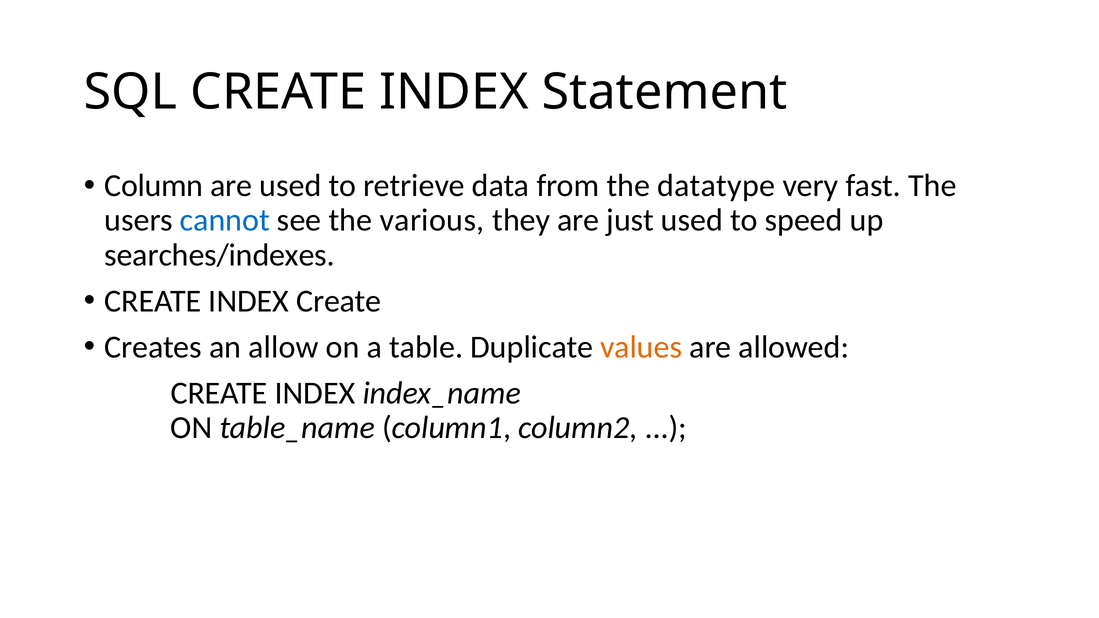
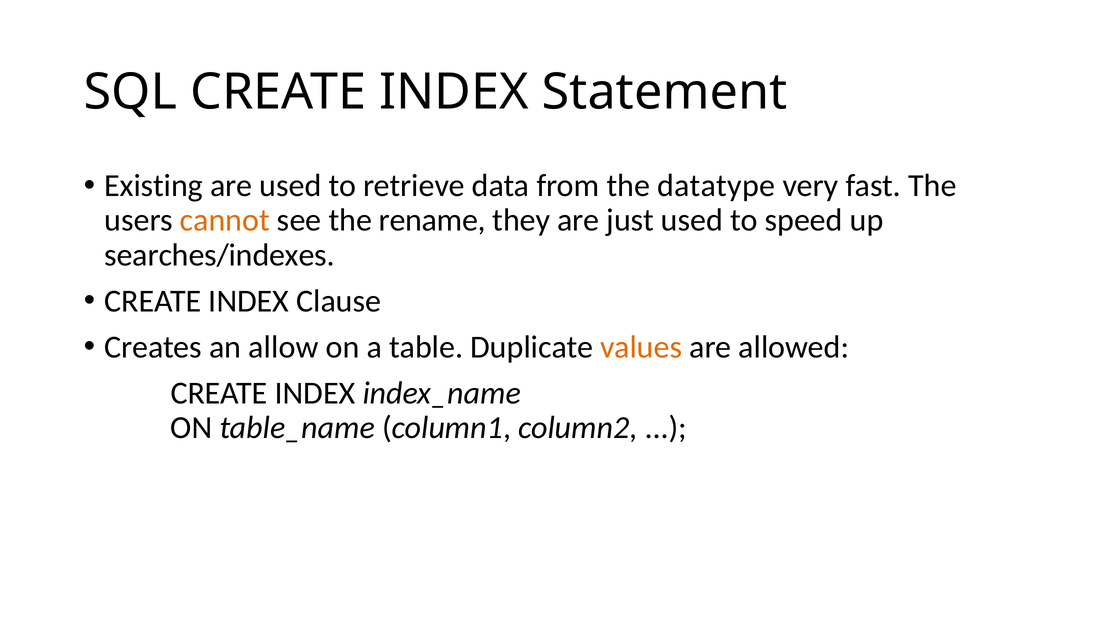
Column: Column -> Existing
cannot colour: blue -> orange
various: various -> rename
INDEX Create: Create -> Clause
